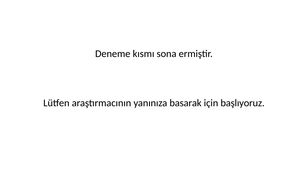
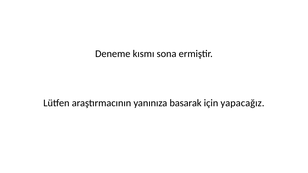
başlıyoruz: başlıyoruz -> yapacağız
